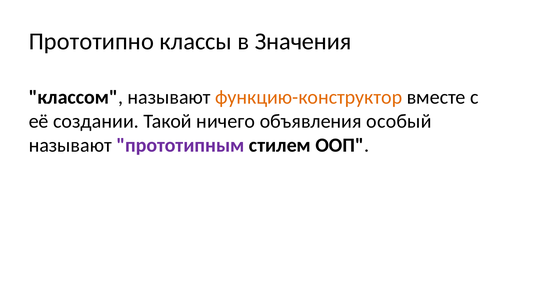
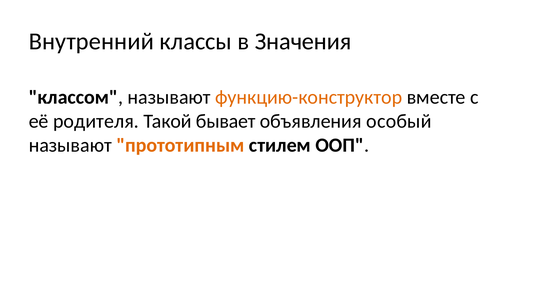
Прототипно: Прототипно -> Внутренний
создании: создании -> родителя
ничего: ничего -> бывает
прототипным colour: purple -> orange
